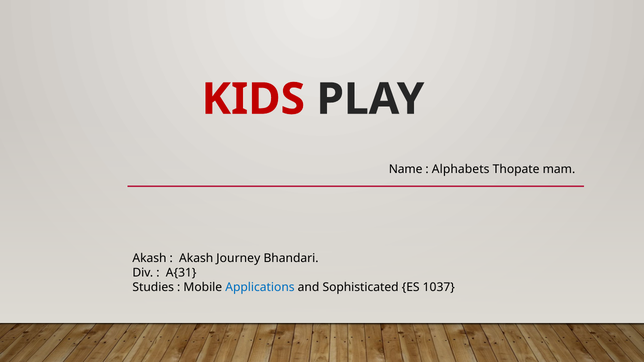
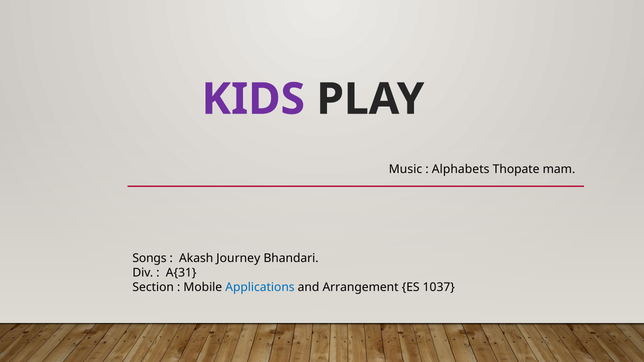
KIDS colour: red -> purple
Name: Name -> Music
Akash at (149, 259): Akash -> Songs
Studies: Studies -> Section
Sophisticated: Sophisticated -> Arrangement
